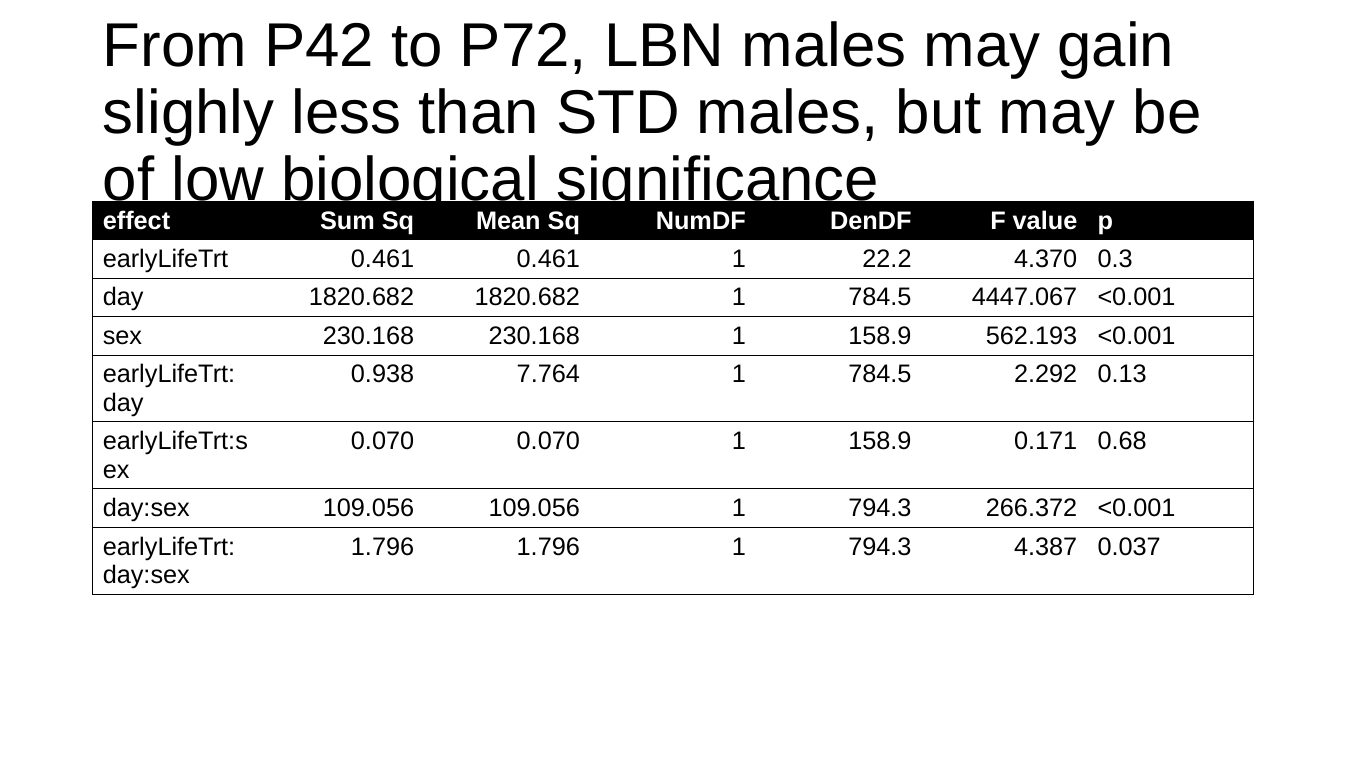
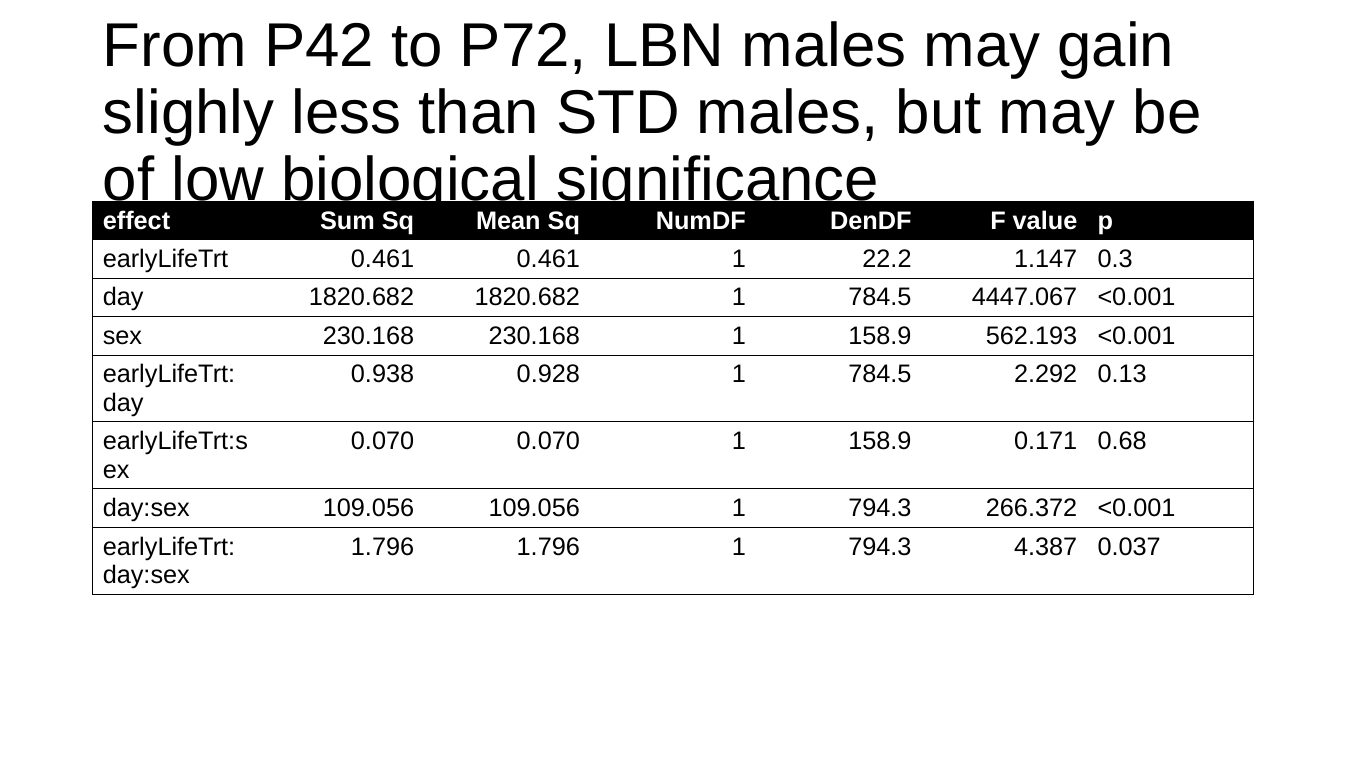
4.370: 4.370 -> 1.147
7.764: 7.764 -> 0.928
